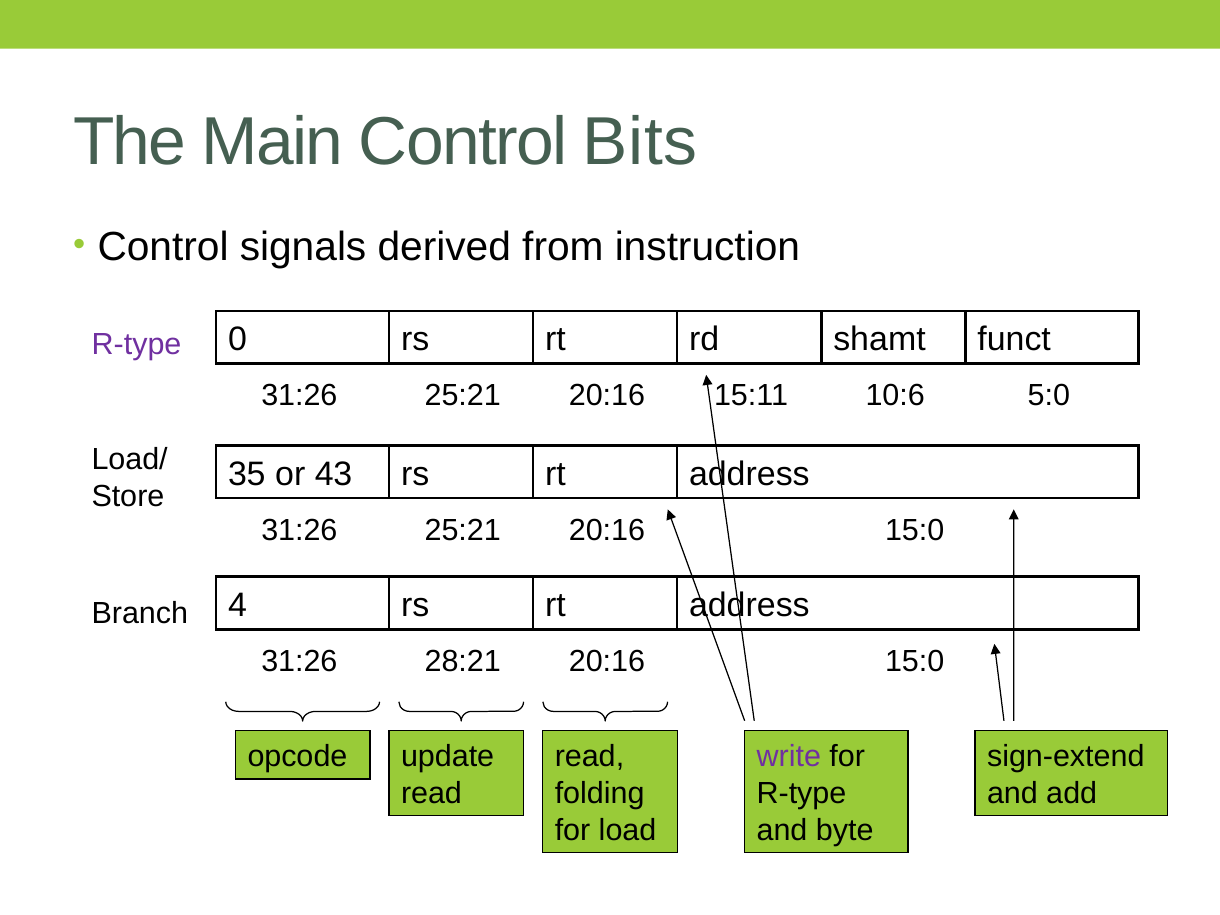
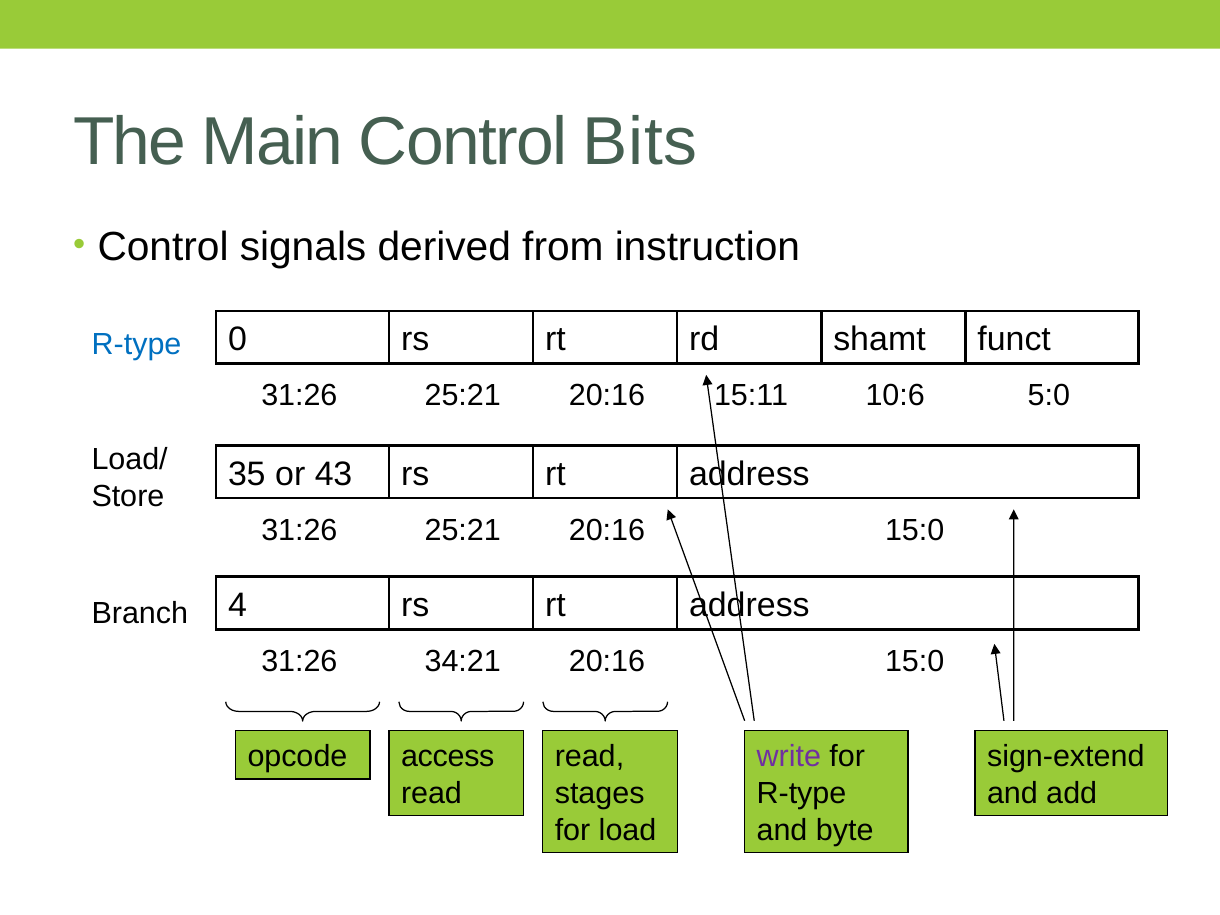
R-type at (137, 344) colour: purple -> blue
28:21: 28:21 -> 34:21
update: update -> access
folding: folding -> stages
